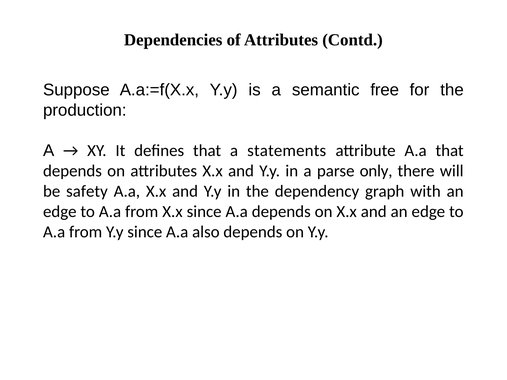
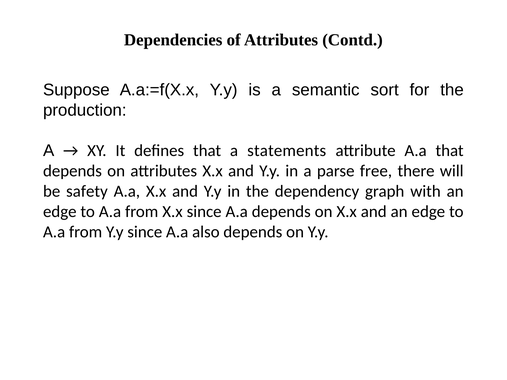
free: free -> sort
only: only -> free
